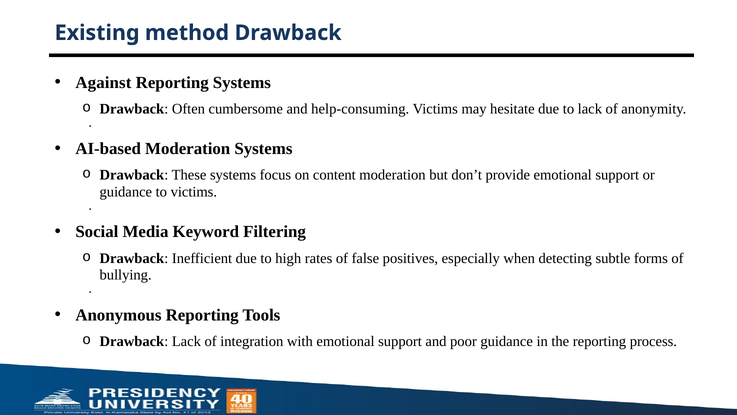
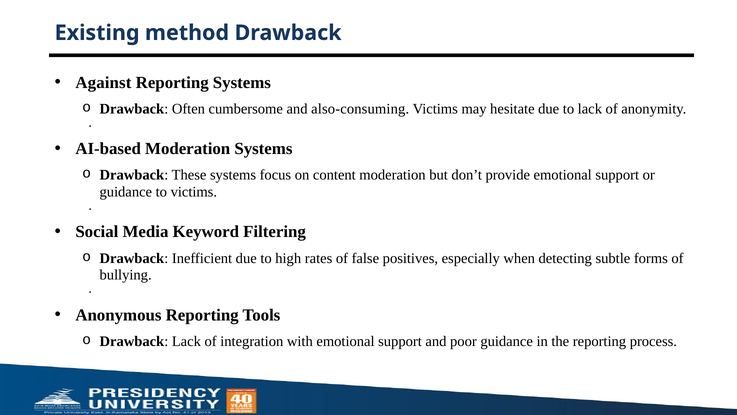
help-consuming: help-consuming -> also-consuming
